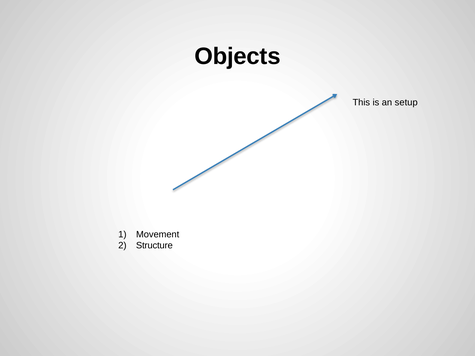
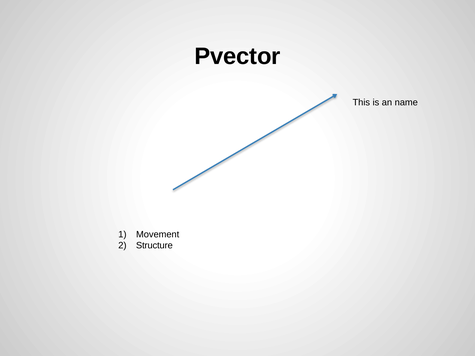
Objects: Objects -> Pvector
setup: setup -> name
